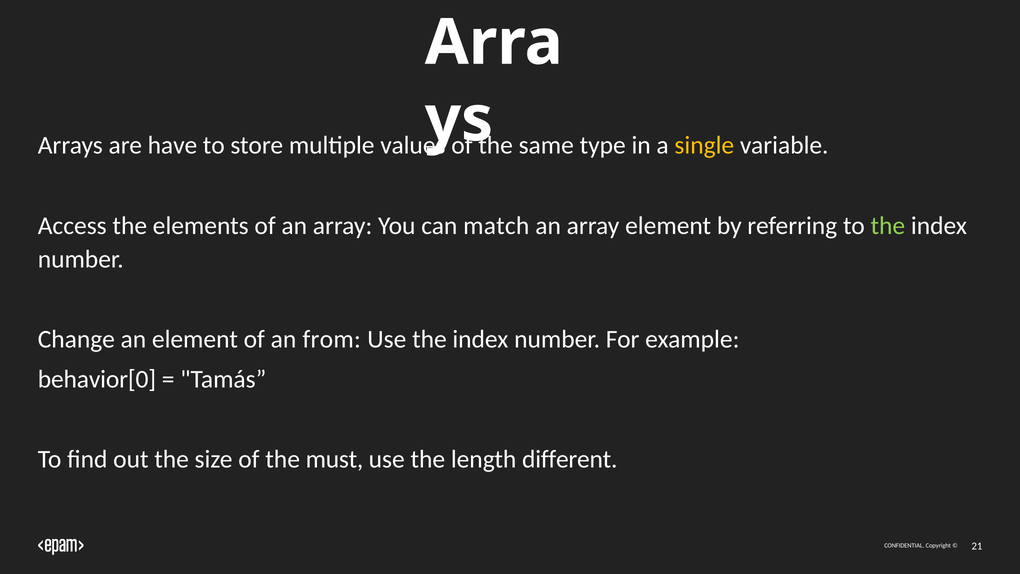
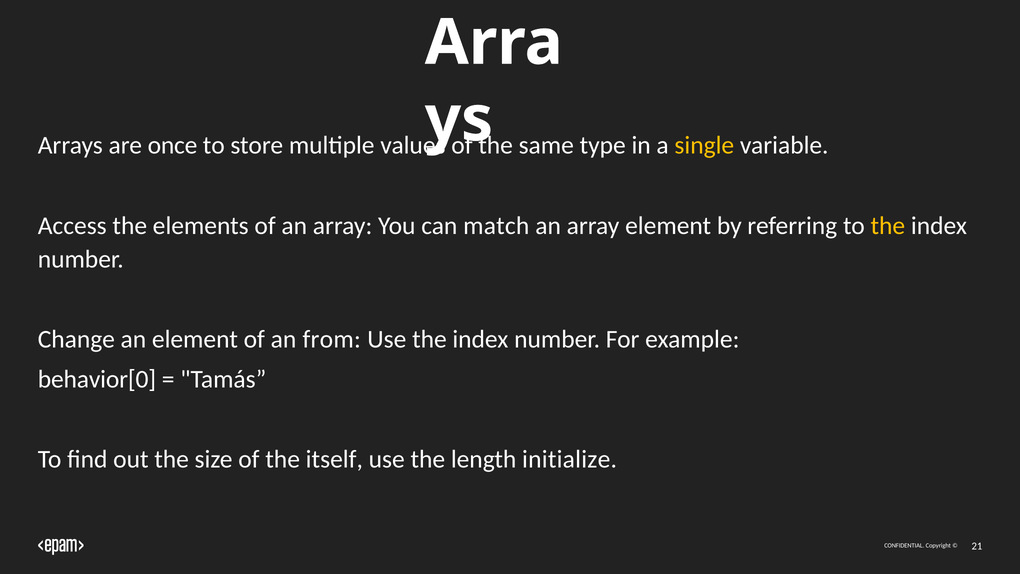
have: have -> once
the at (888, 226) colour: light green -> yellow
must: must -> itself
different: different -> initialize
